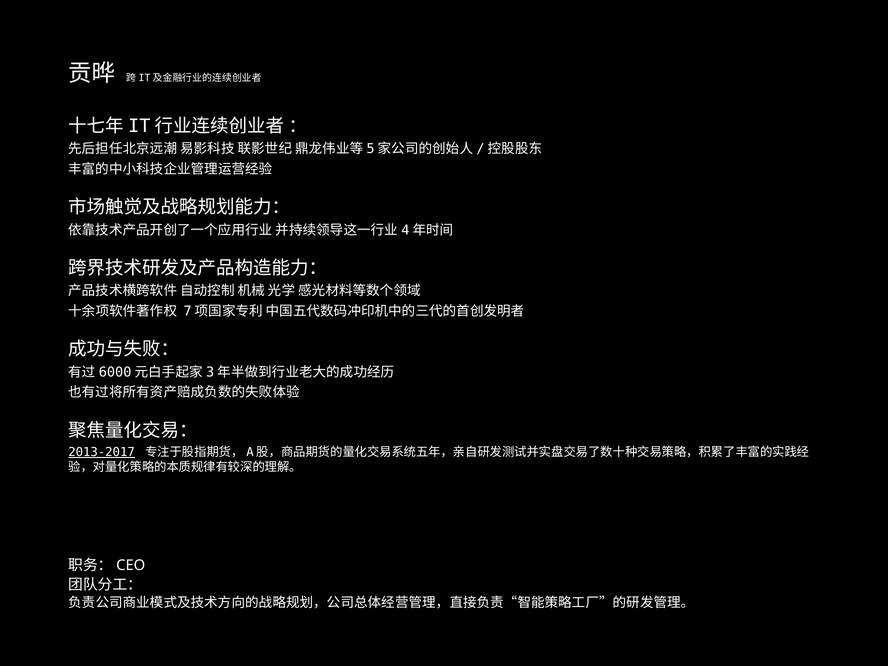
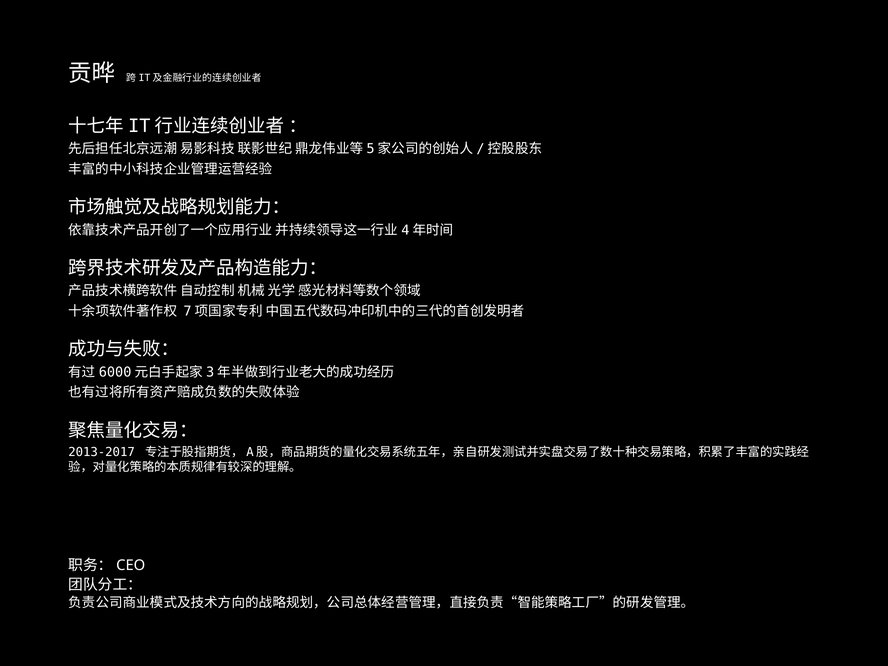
2013-2017 underline: present -> none
